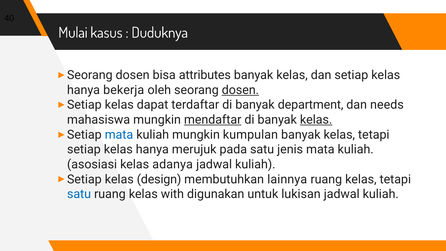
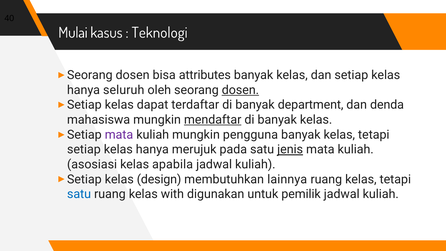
Duduknya: Duduknya -> Teknologi
bekerja: bekerja -> seluruh
needs: needs -> denda
kelas at (316, 120) underline: present -> none
mata at (119, 135) colour: blue -> purple
kumpulan: kumpulan -> pengguna
jenis underline: none -> present
adanya: adanya -> apabila
lukisan: lukisan -> pemilik
